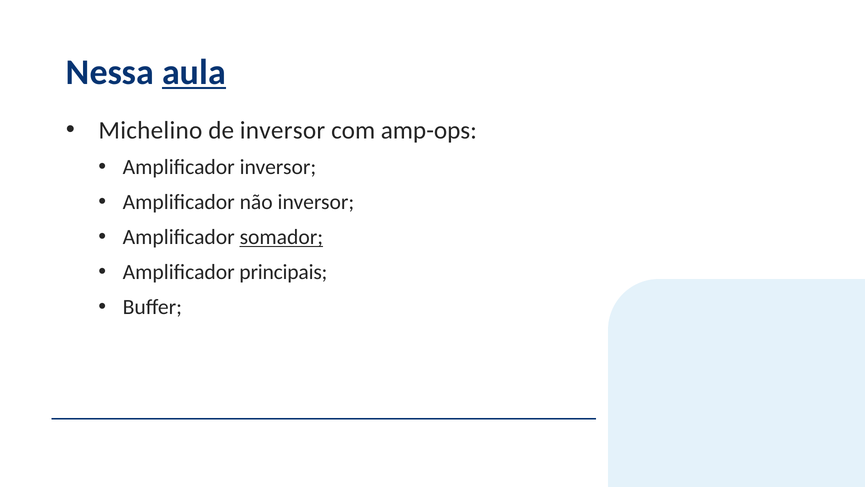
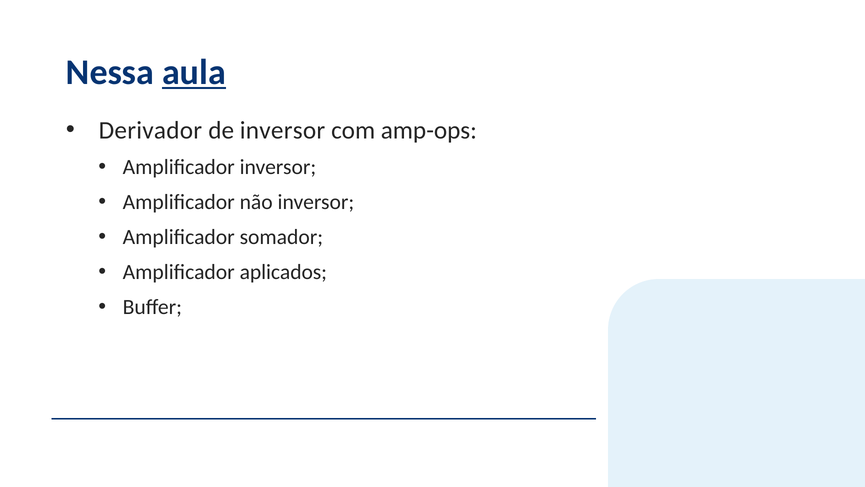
Michelino: Michelino -> Derivador
somador underline: present -> none
principais: principais -> aplicados
